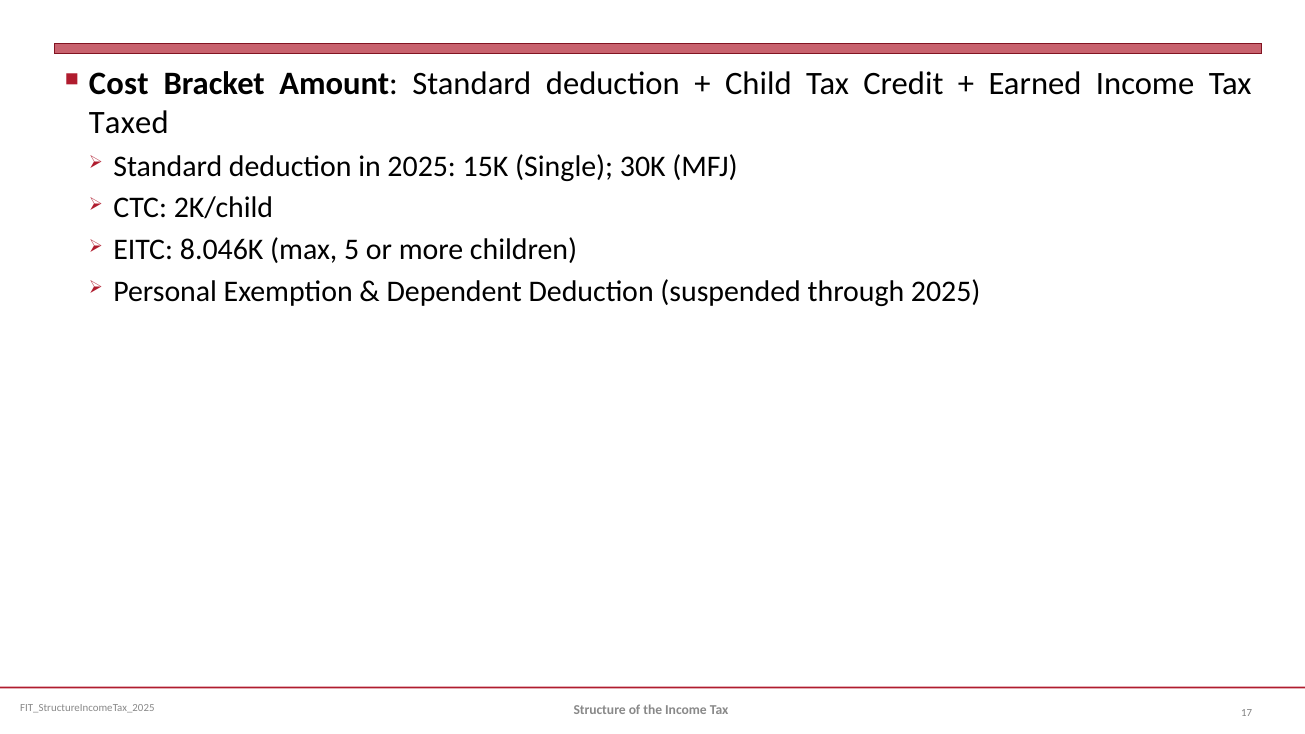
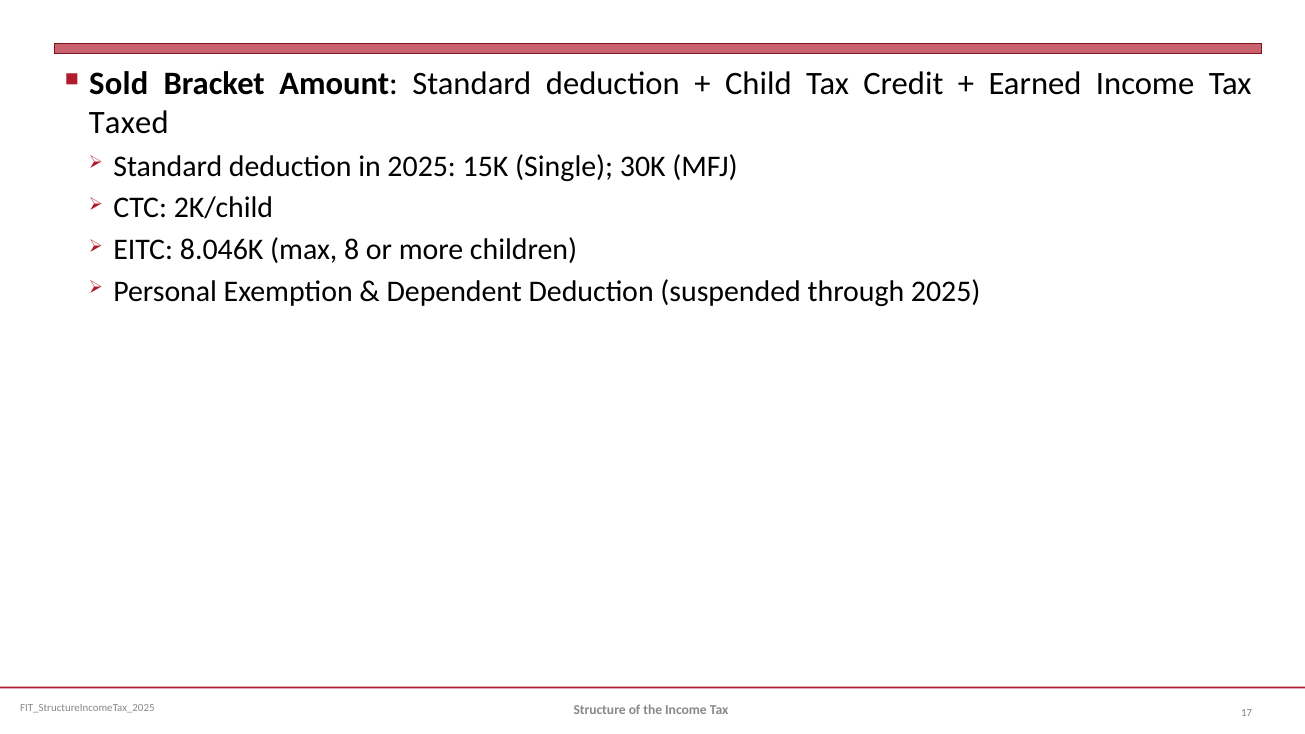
Cost: Cost -> Sold
5: 5 -> 8
